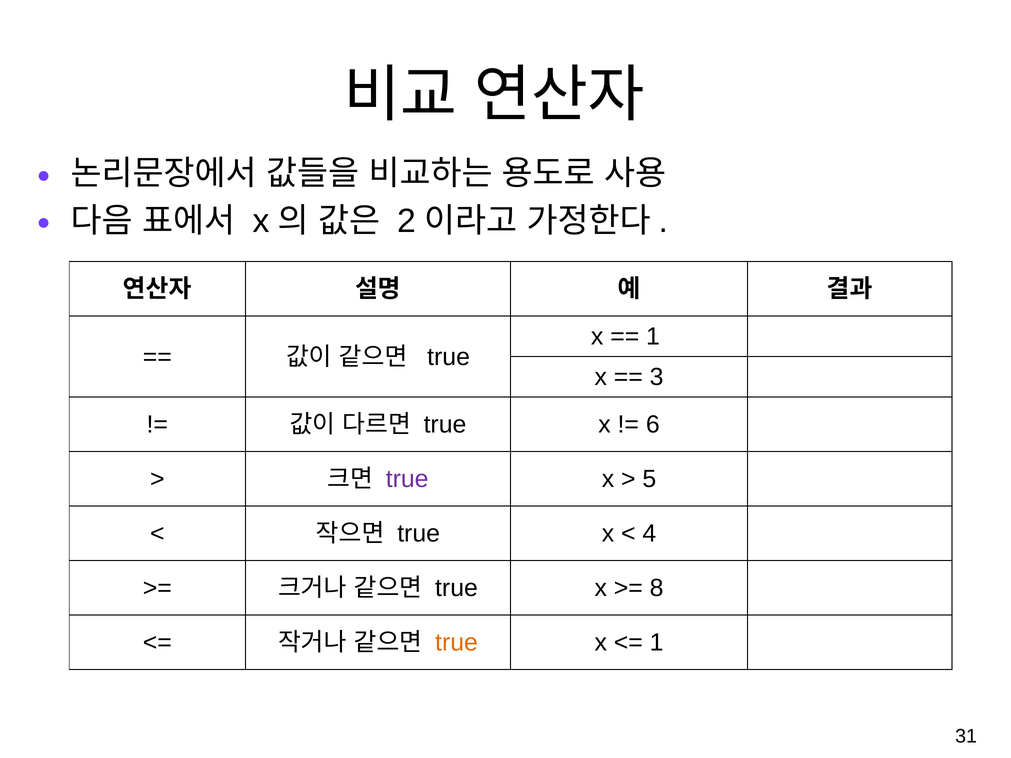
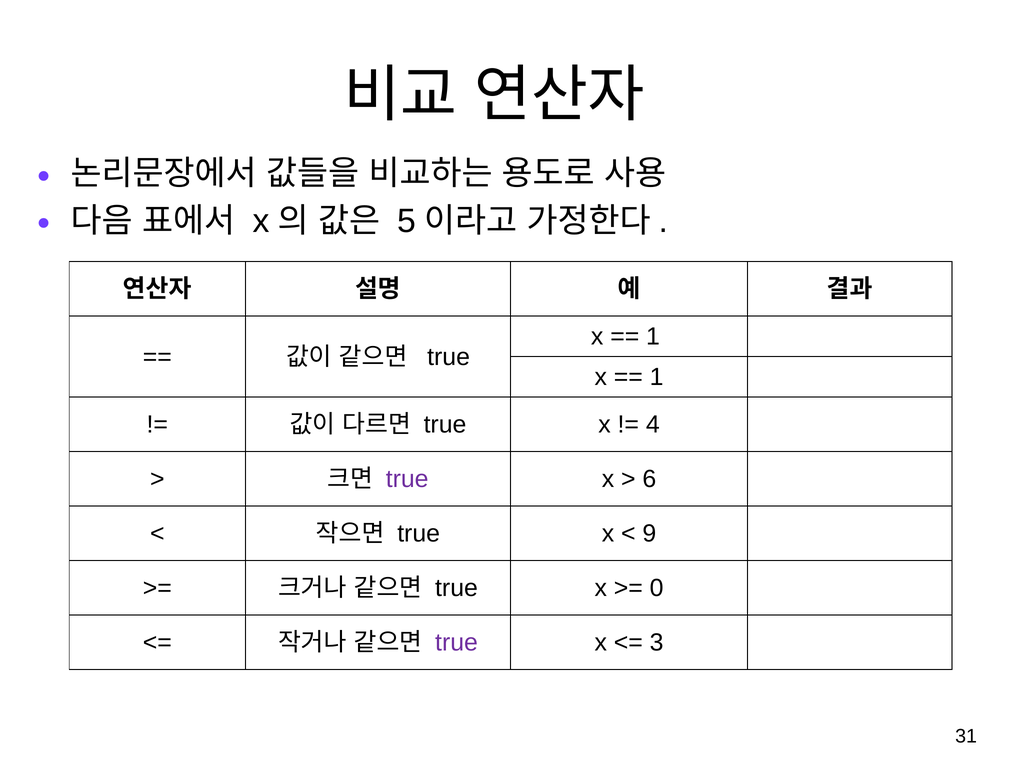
2: 2 -> 5
3 at (657, 377): 3 -> 1
6: 6 -> 4
5: 5 -> 6
4: 4 -> 9
8: 8 -> 0
true at (457, 643) colour: orange -> purple
1 at (657, 643): 1 -> 3
